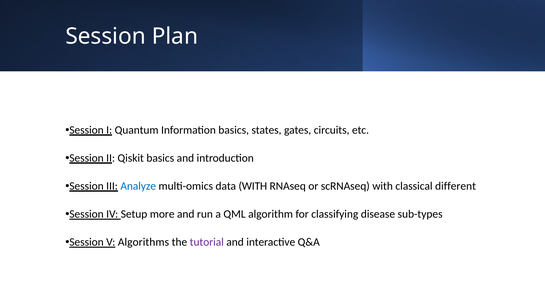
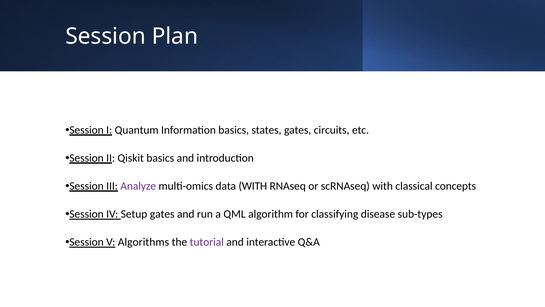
Analyze colour: blue -> purple
different: different -> concepts
Setup more: more -> gates
